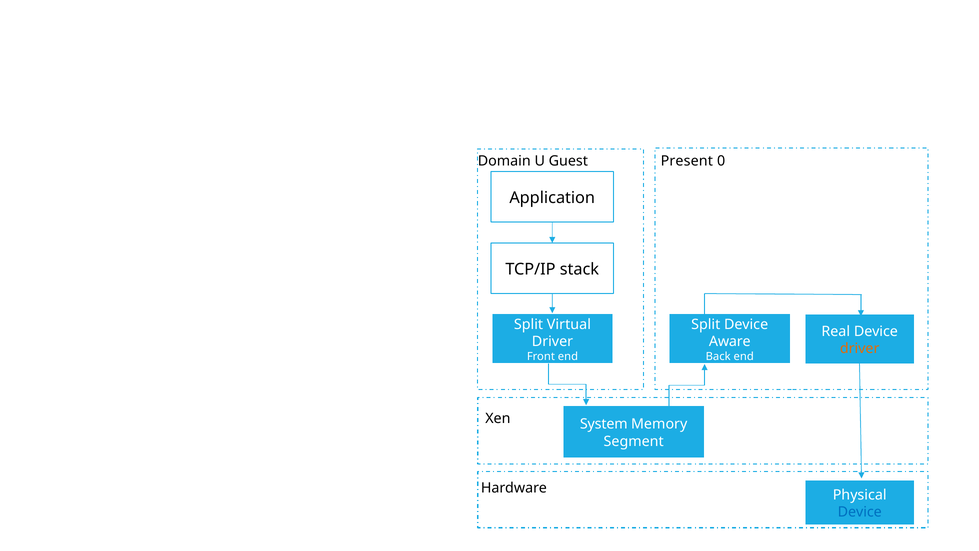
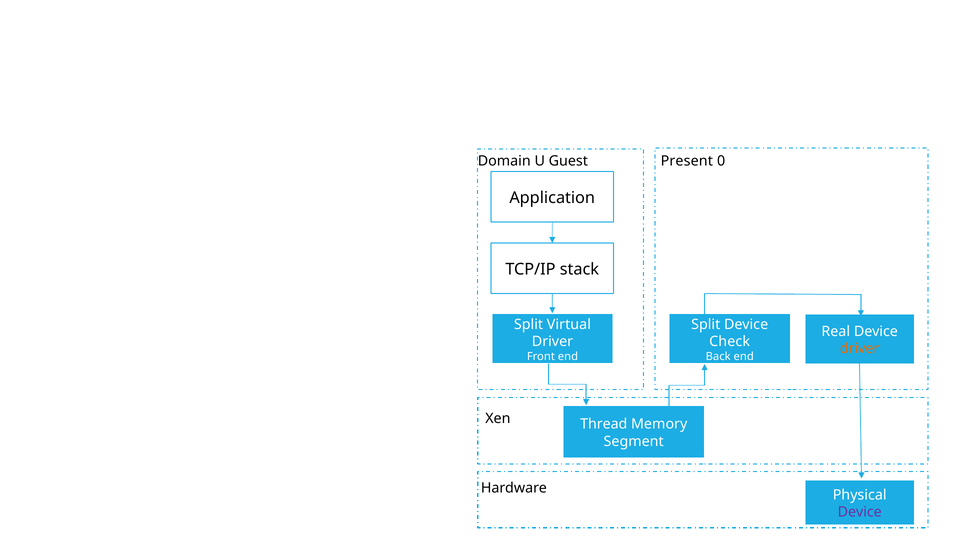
Aware: Aware -> Check
System: System -> Thread
Device at (860, 512) colour: blue -> purple
